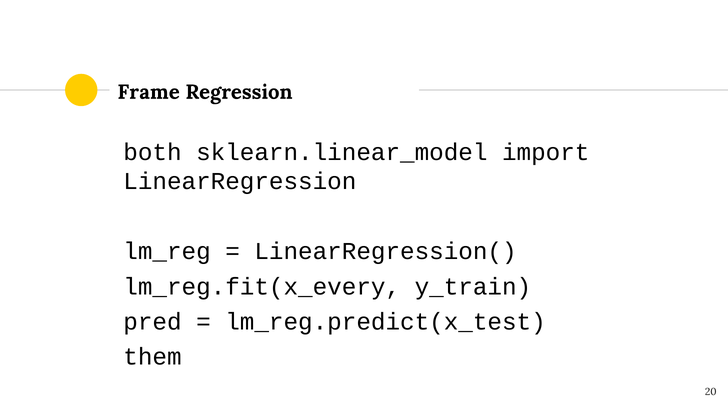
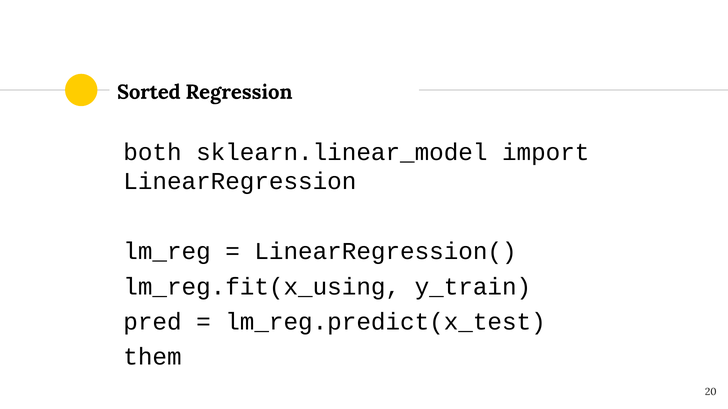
Frame: Frame -> Sorted
lm_reg.fit(x_every: lm_reg.fit(x_every -> lm_reg.fit(x_using
